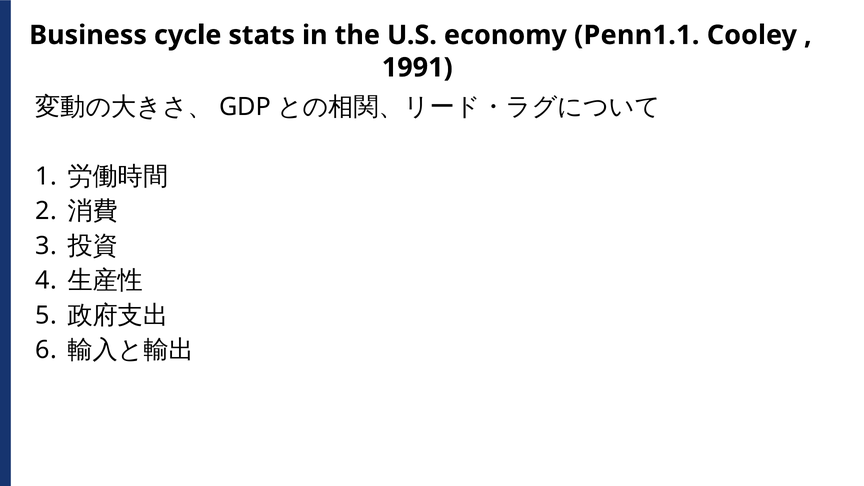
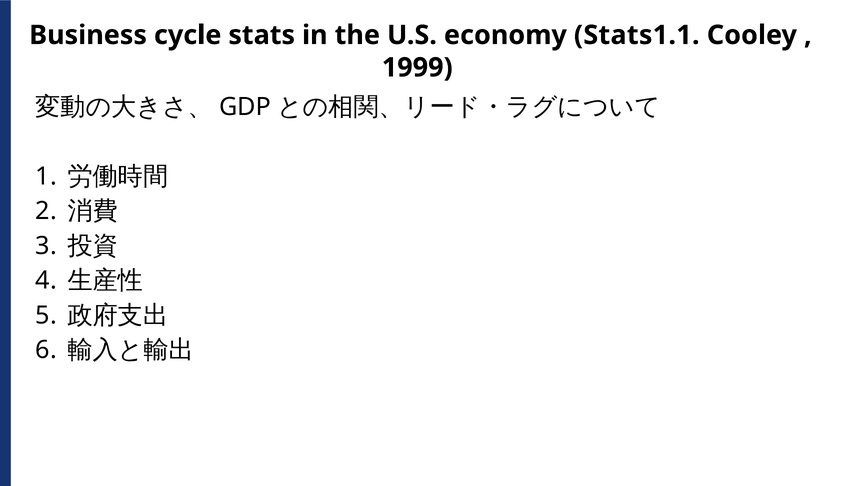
Penn1.1: Penn1.1 -> Stats1.1
1991: 1991 -> 1999
